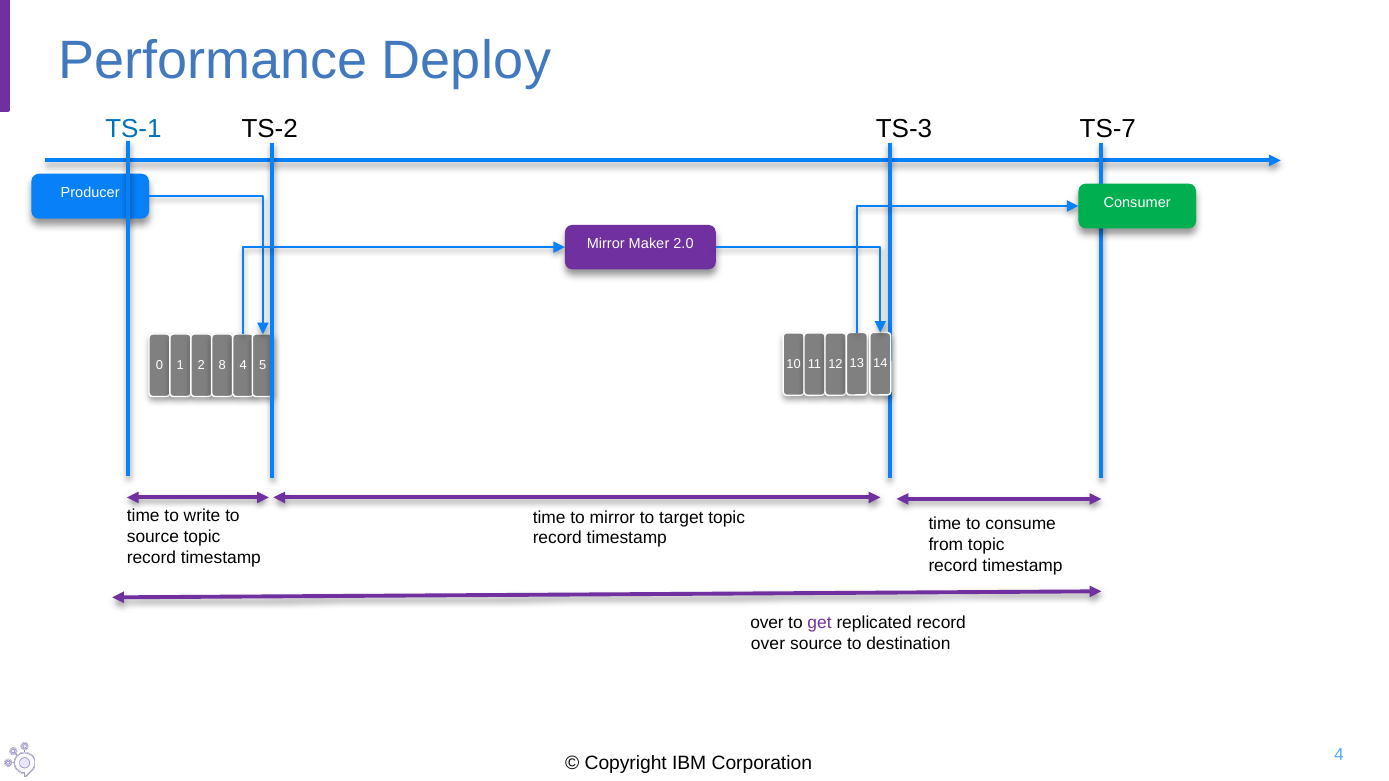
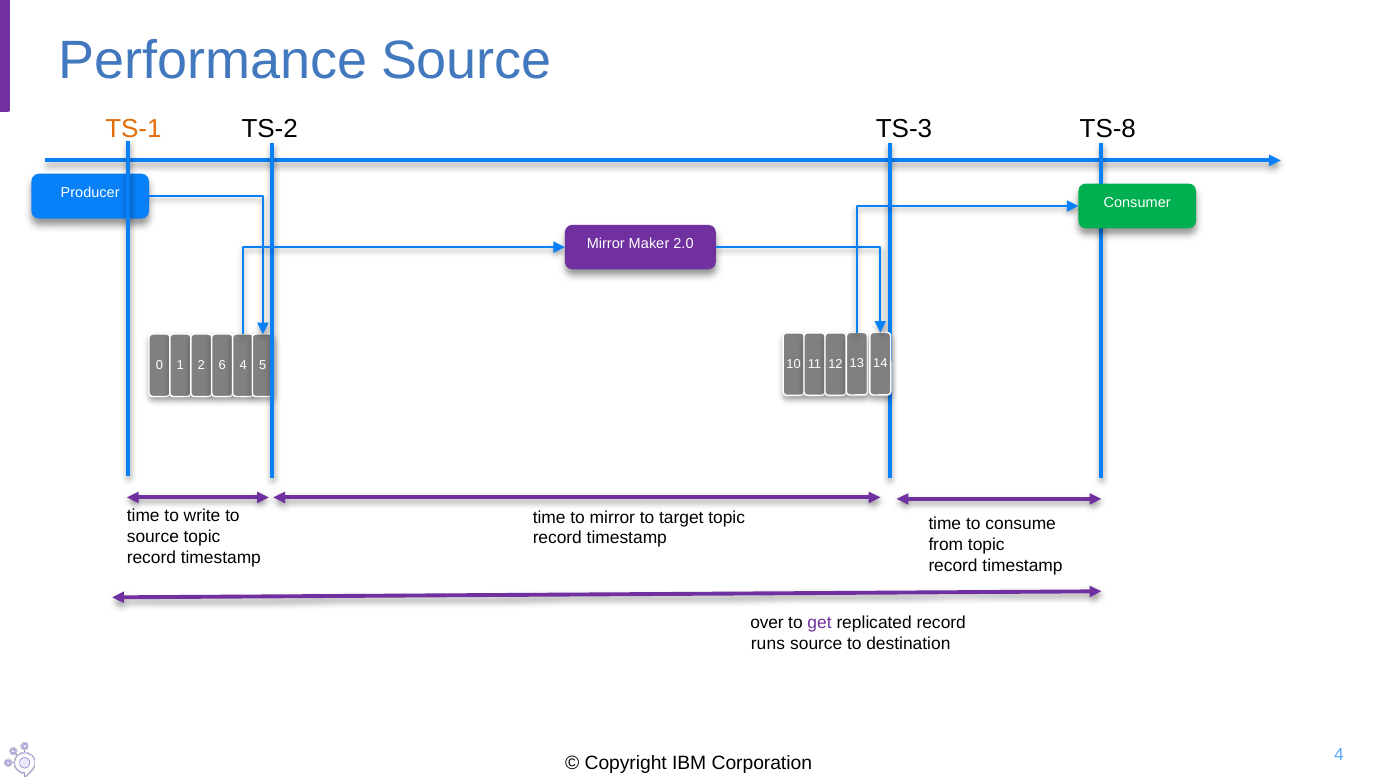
Performance Deploy: Deploy -> Source
TS-1 colour: blue -> orange
TS-7: TS-7 -> TS-8
8: 8 -> 6
over at (768, 644): over -> runs
